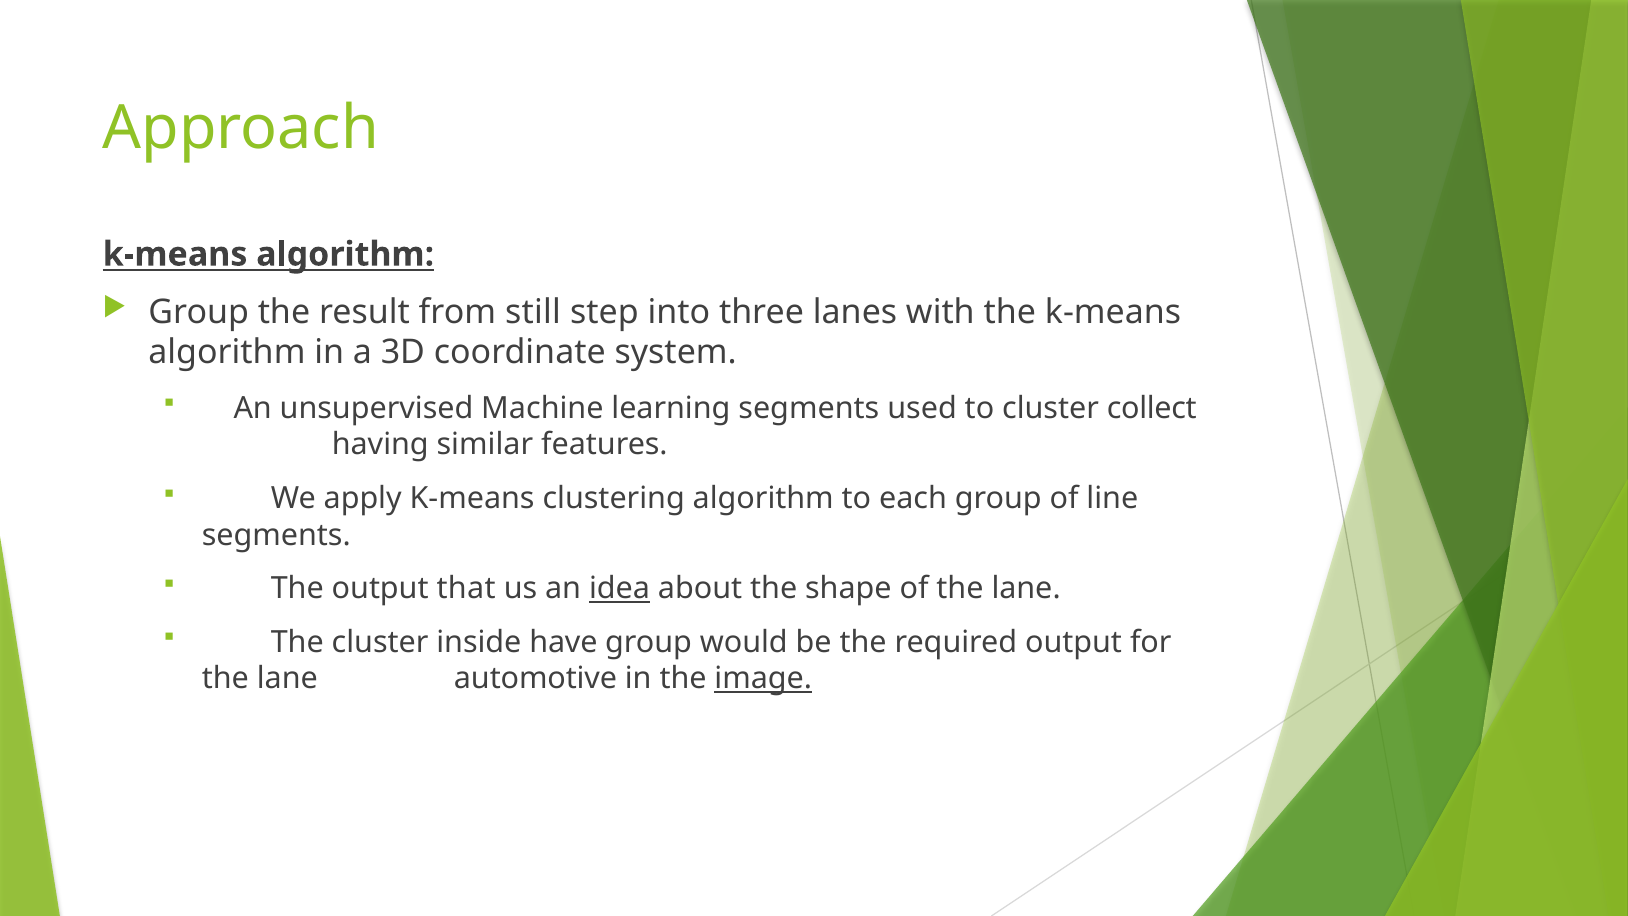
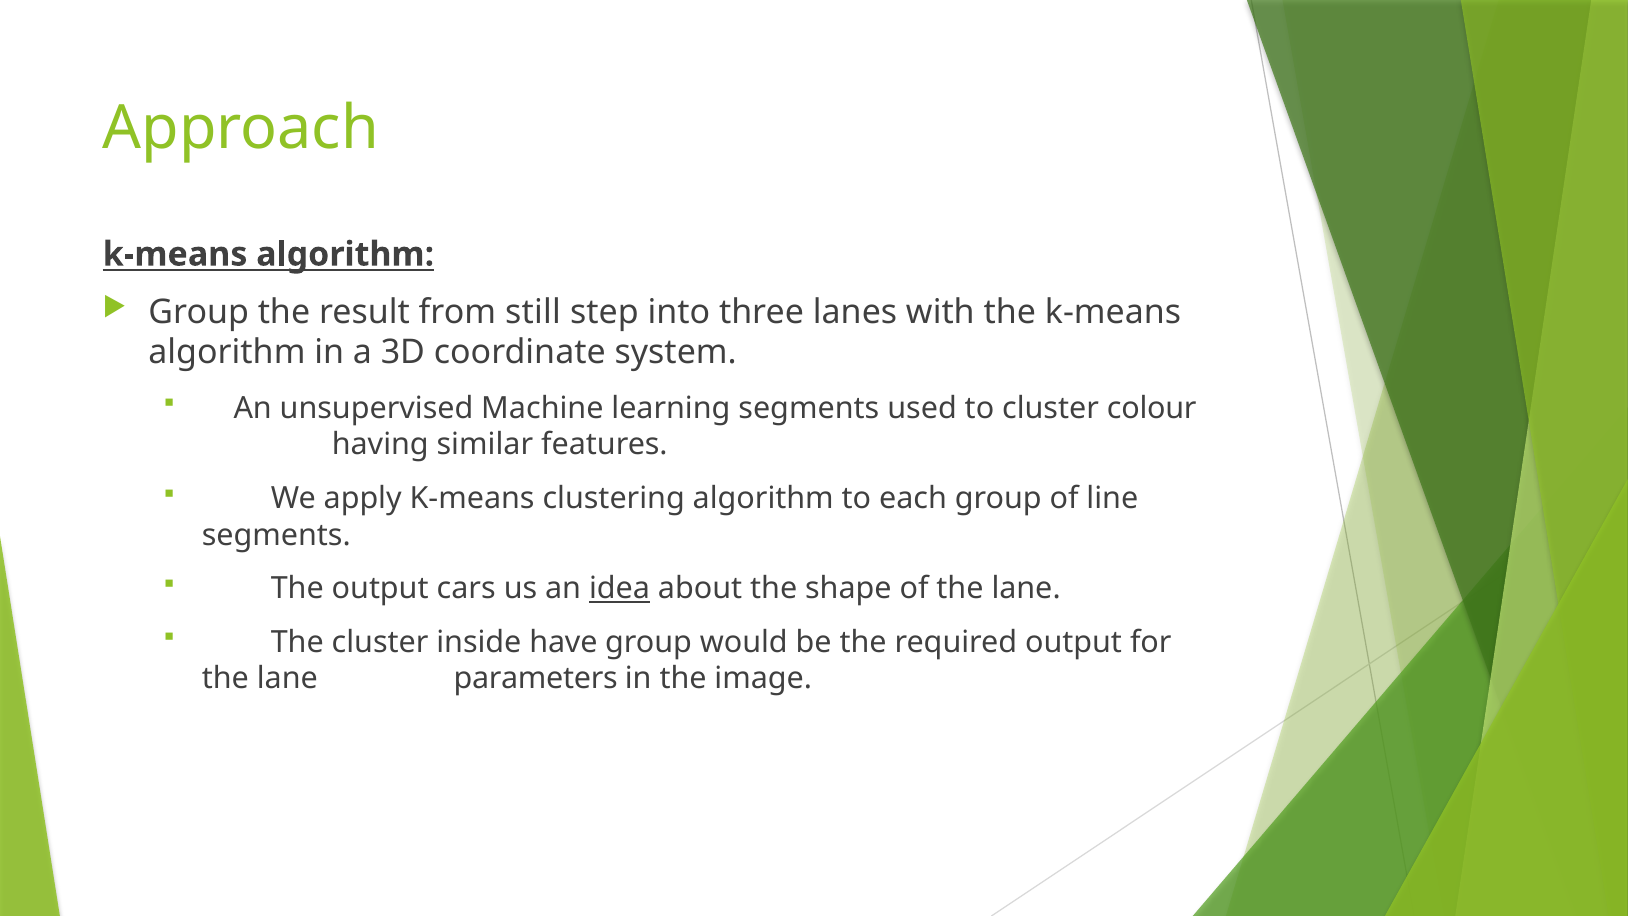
collect: collect -> colour
that: that -> cars
automotive: automotive -> parameters
image underline: present -> none
